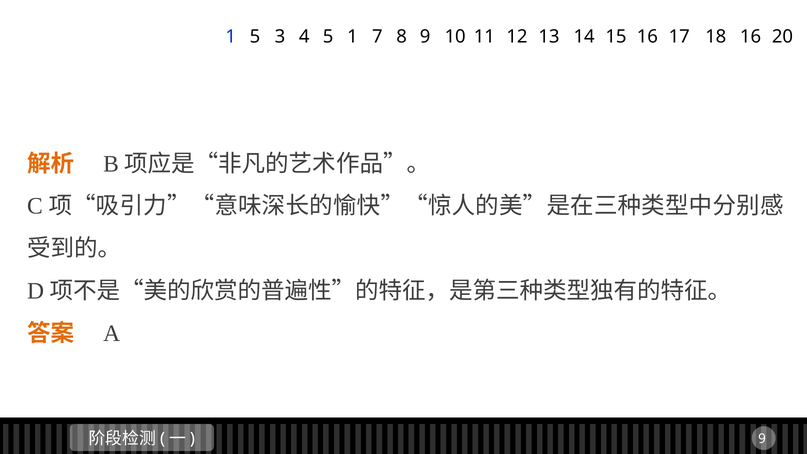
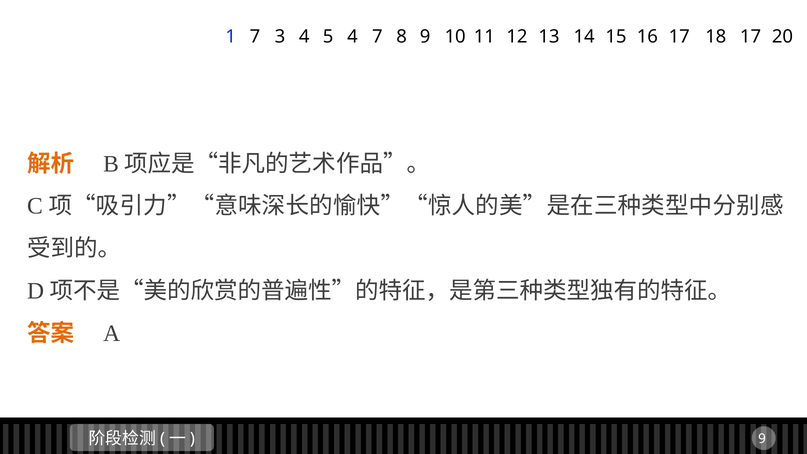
1 5: 5 -> 7
5 1: 1 -> 4
18 16: 16 -> 17
